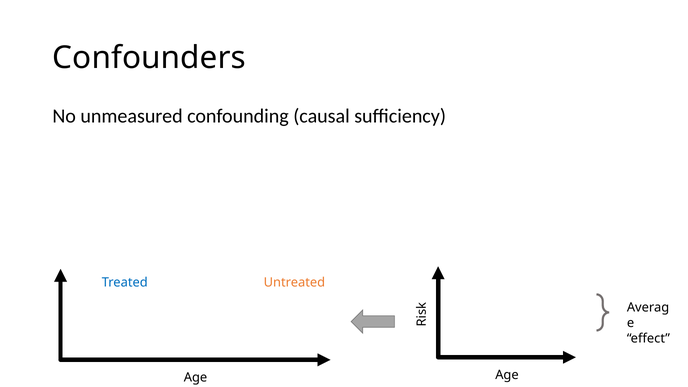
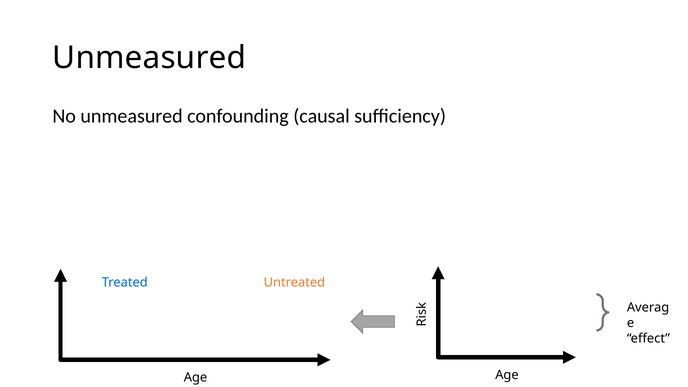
Confounders at (149, 58): Confounders -> Unmeasured
